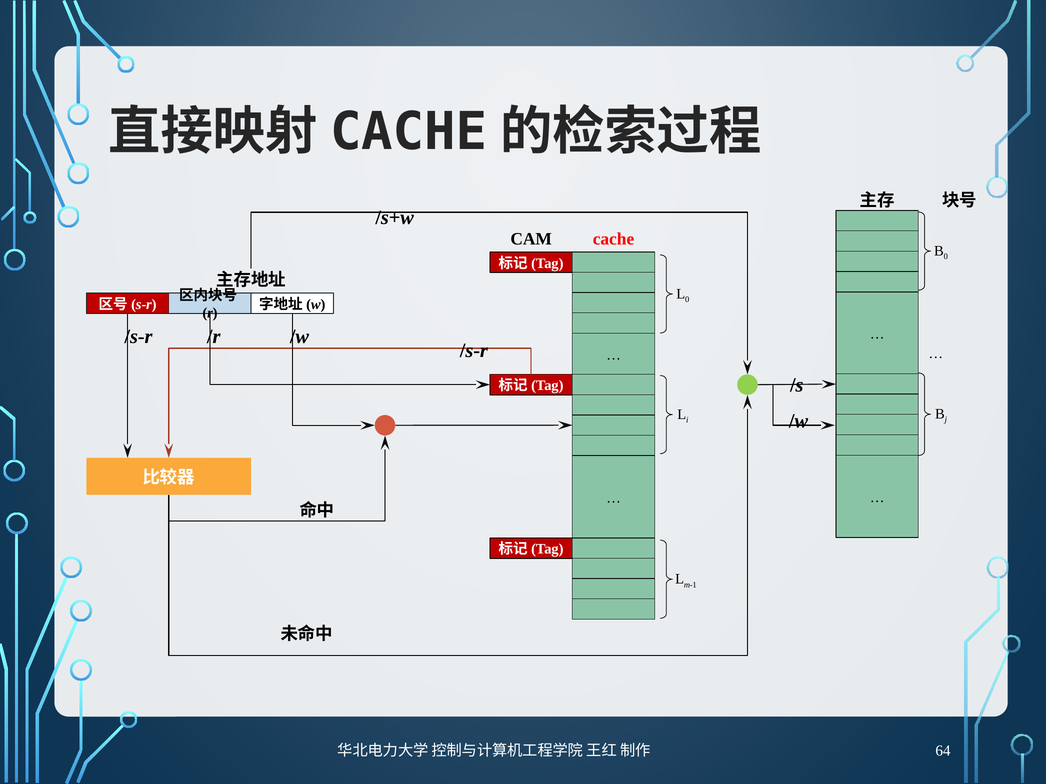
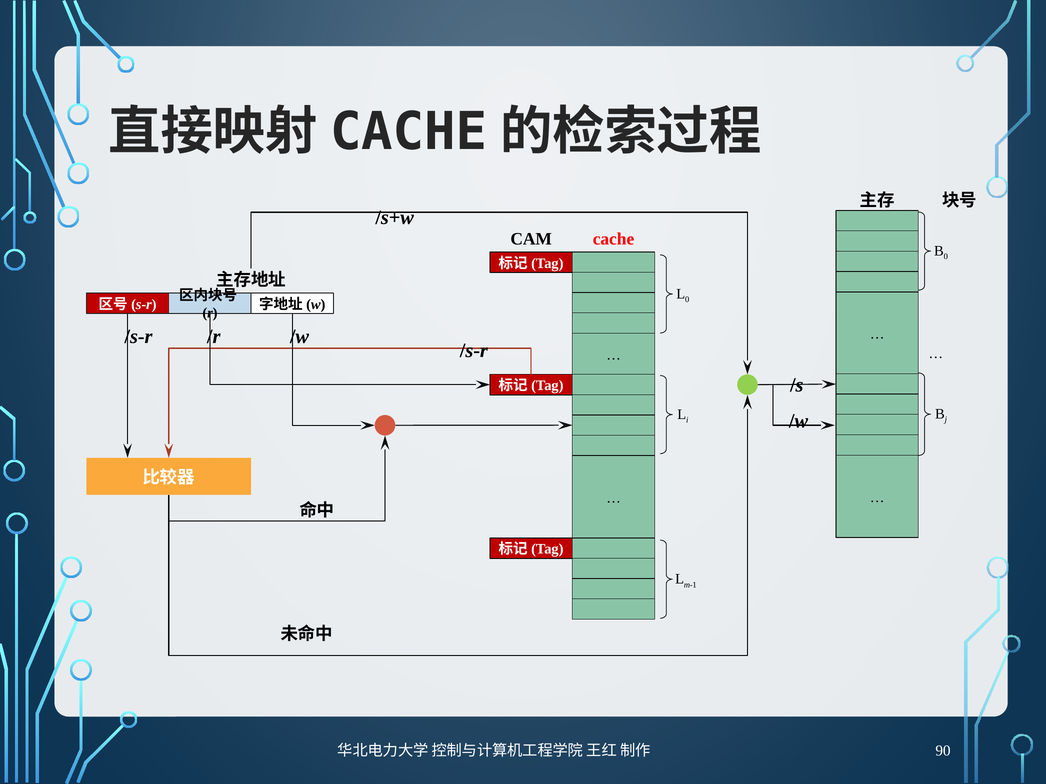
64: 64 -> 90
